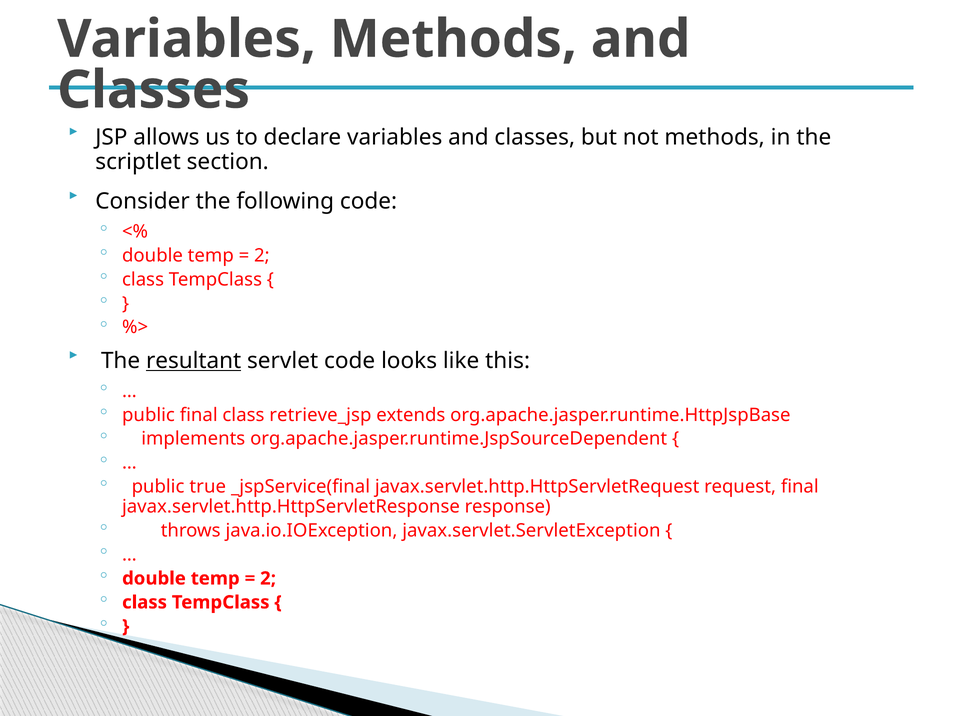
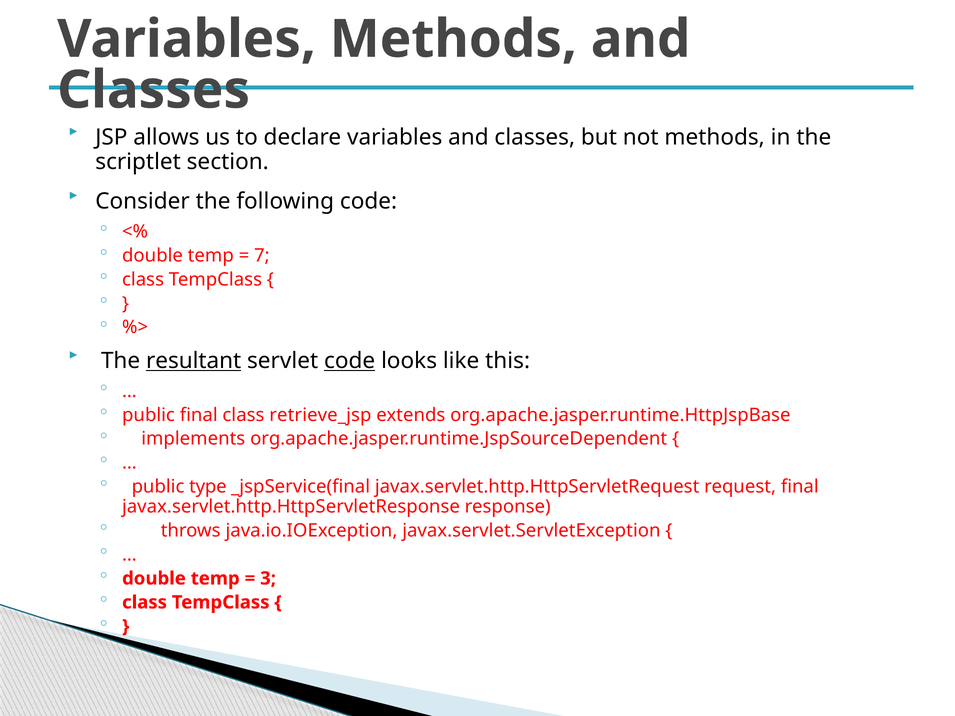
2 at (262, 256): 2 -> 7
code at (350, 361) underline: none -> present
true: true -> type
2 at (268, 579): 2 -> 3
